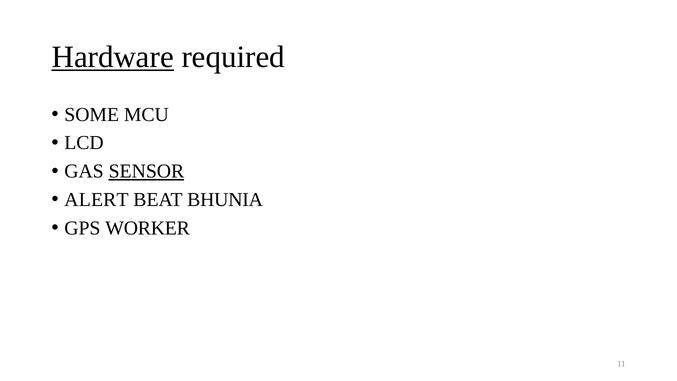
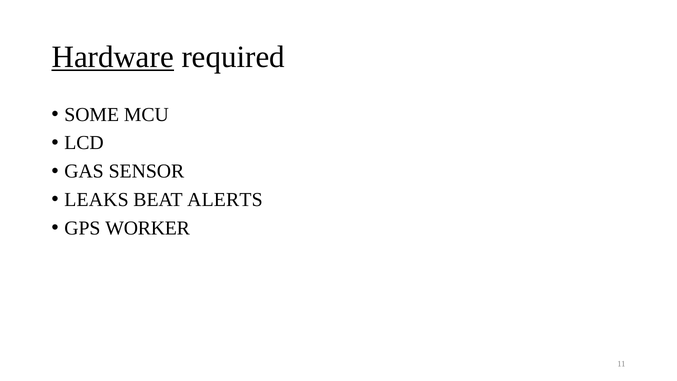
SENSOR underline: present -> none
ALERT: ALERT -> LEAKS
BHUNIA: BHUNIA -> ALERTS
